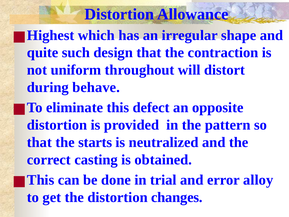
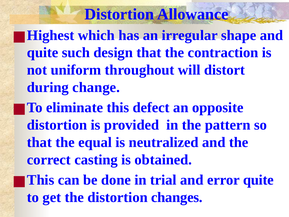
behave: behave -> change
starts: starts -> equal
error alloy: alloy -> quite
